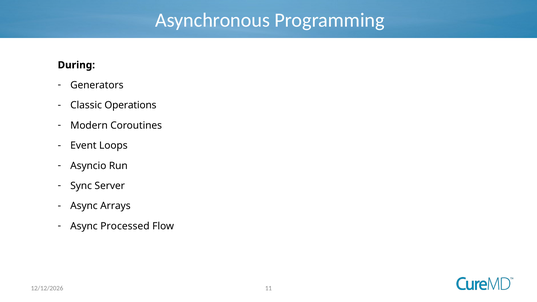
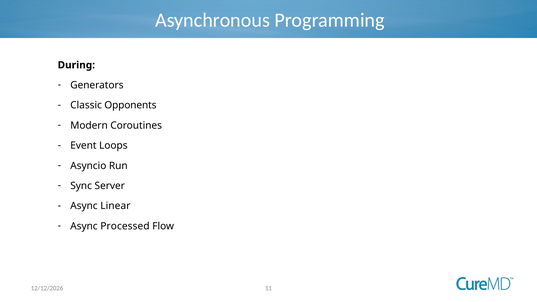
Operations: Operations -> Opponents
Arrays: Arrays -> Linear
